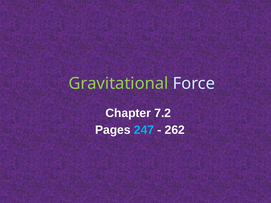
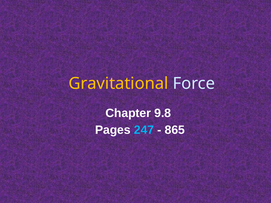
Gravitational colour: light green -> yellow
7.2: 7.2 -> 9.8
262: 262 -> 865
